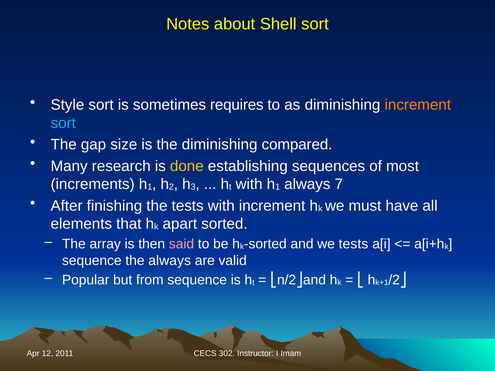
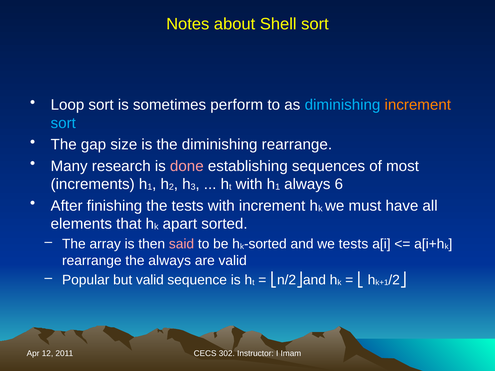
Style: Style -> Loop
requires: requires -> perform
diminishing at (343, 105) colour: white -> light blue
diminishing compared: compared -> rearrange
done colour: yellow -> pink
7: 7 -> 6
sequence at (92, 261): sequence -> rearrange
but from: from -> valid
